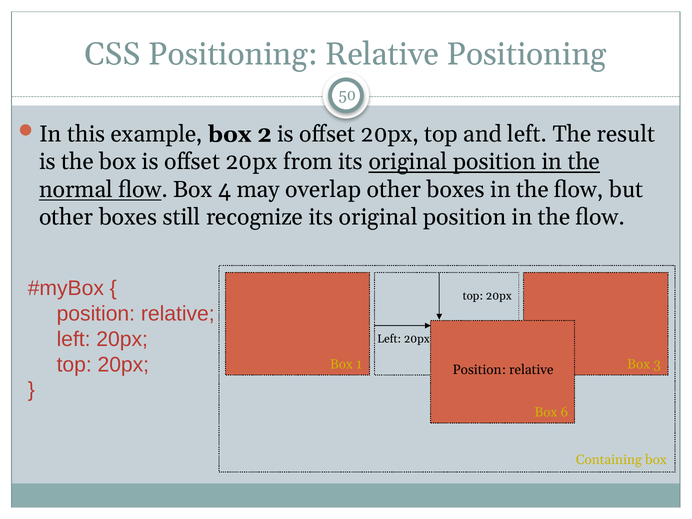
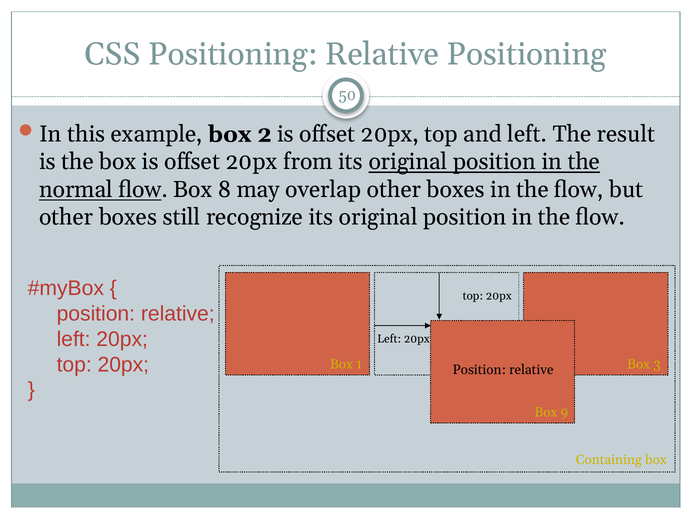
4: 4 -> 8
6: 6 -> 9
